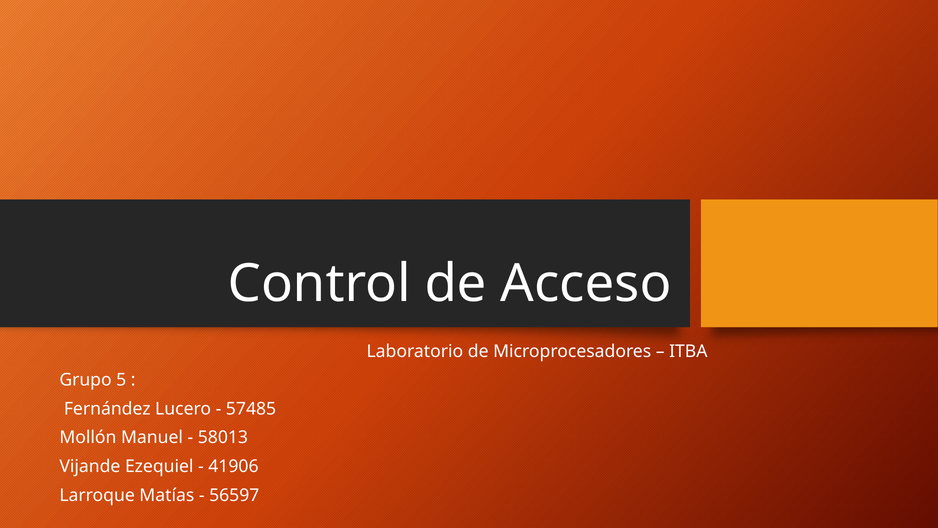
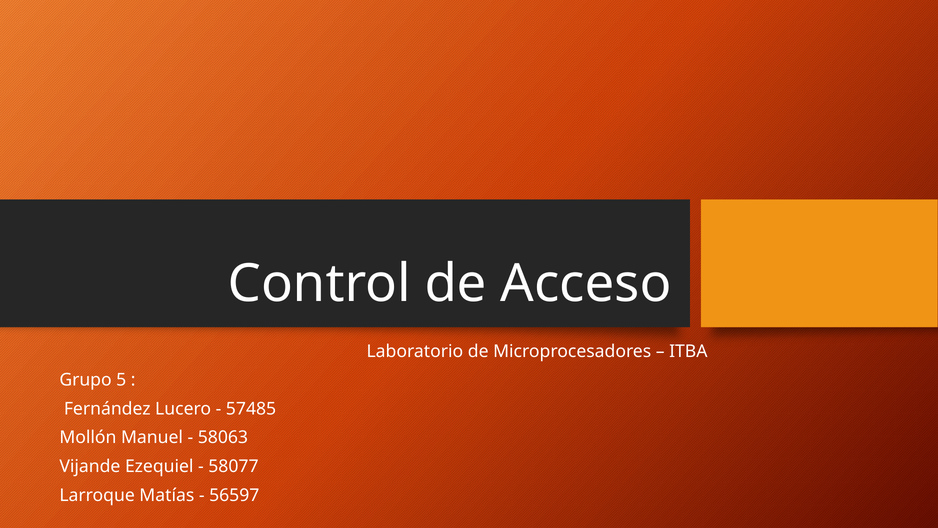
58013: 58013 -> 58063
41906: 41906 -> 58077
